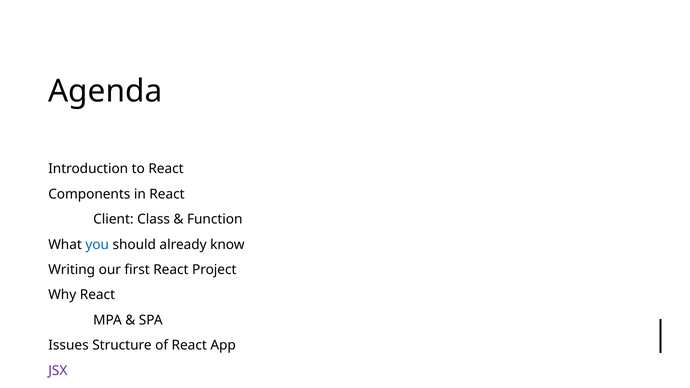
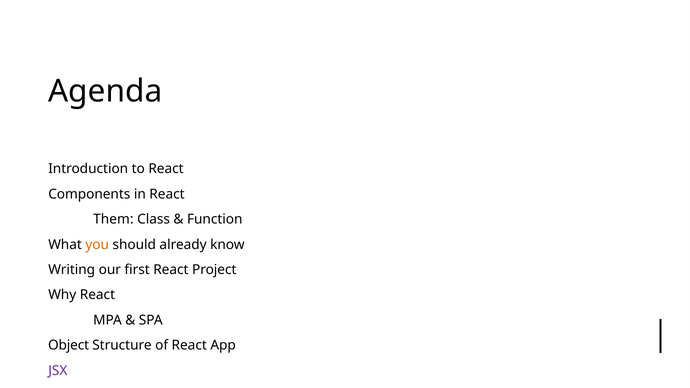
Client: Client -> Them
you colour: blue -> orange
Issues: Issues -> Object
